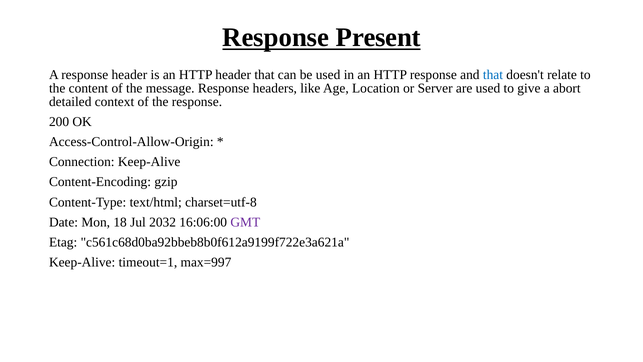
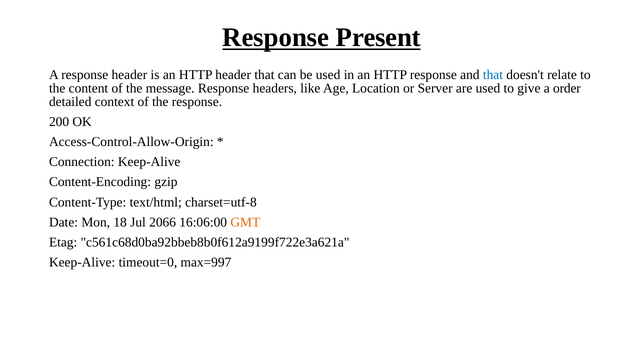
abort: abort -> order
2032: 2032 -> 2066
GMT colour: purple -> orange
timeout=1: timeout=1 -> timeout=0
